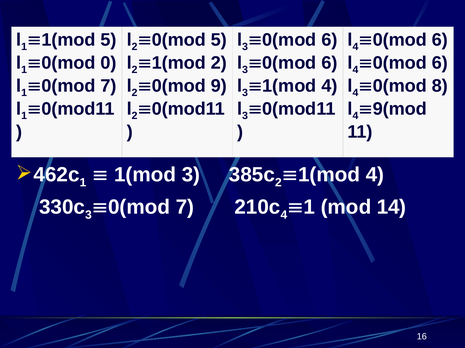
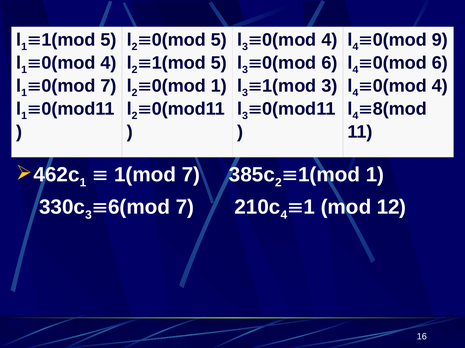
6 at (329, 40): 6 -> 4
6 at (440, 40): 6 -> 9
0 at (109, 63): 0 -> 4
2 at (219, 63): 2 -> 5
9 at (219, 86): 9 -> 1
4 at (329, 86): 4 -> 3
8 at (440, 86): 8 -> 4
9(mod: 9(mod -> 8(mod
1(mod 3: 3 -> 7
4 at (375, 175): 4 -> 1
0(mod at (139, 207): 0(mod -> 6(mod
14: 14 -> 12
